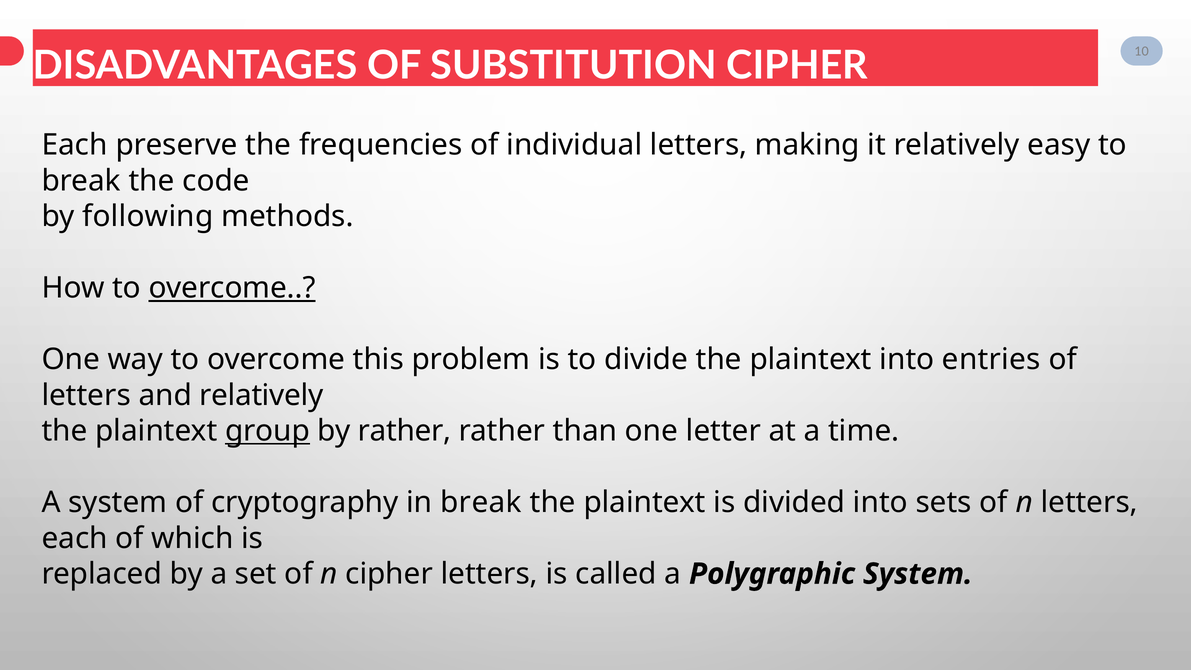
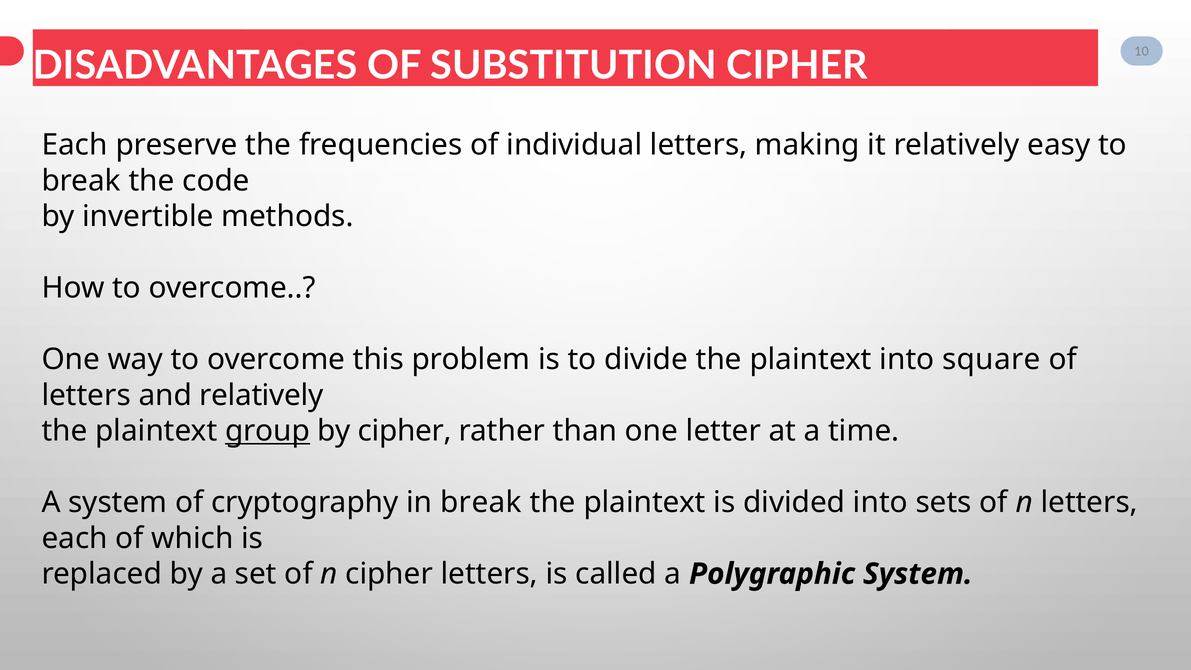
following: following -> invertible
overcome at (232, 288) underline: present -> none
entries: entries -> square
by rather: rather -> cipher
